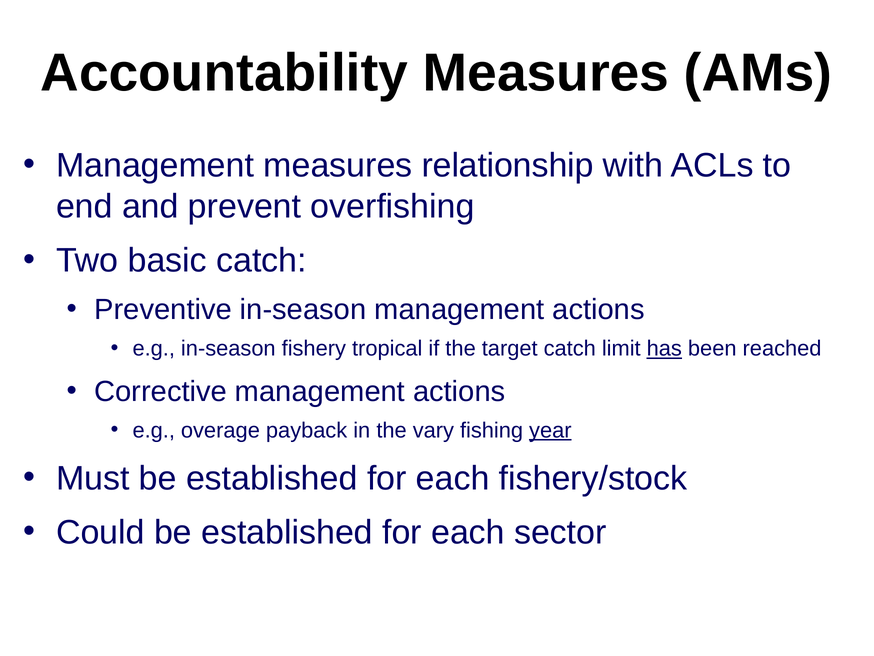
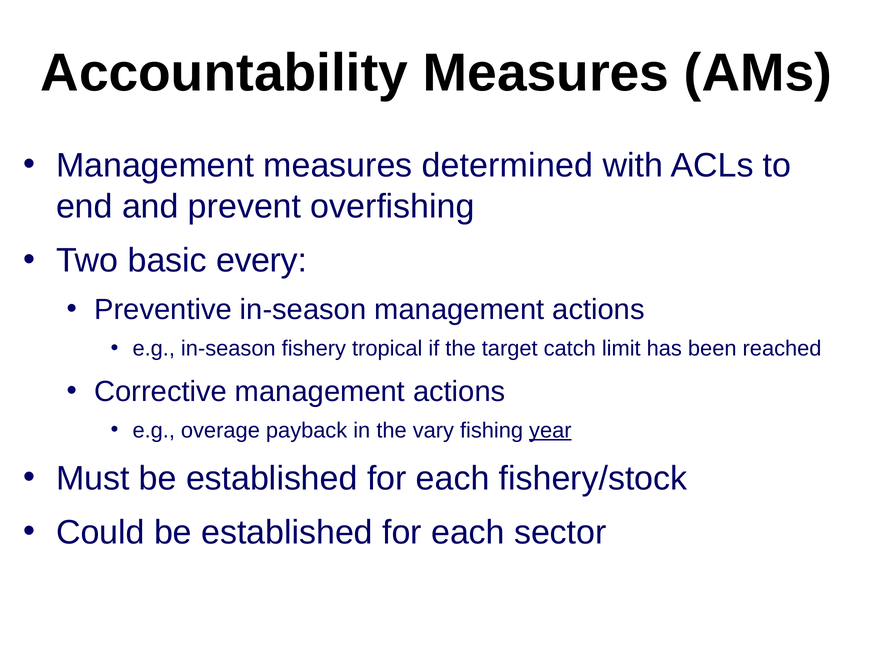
relationship: relationship -> determined
basic catch: catch -> every
has underline: present -> none
